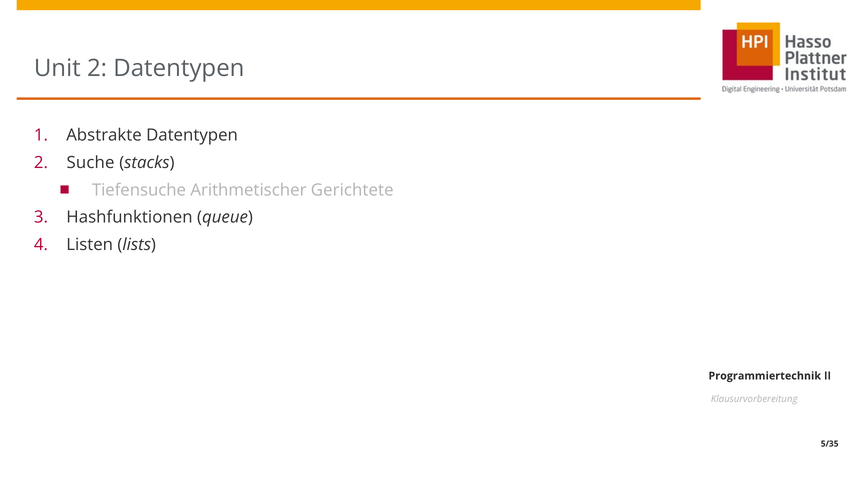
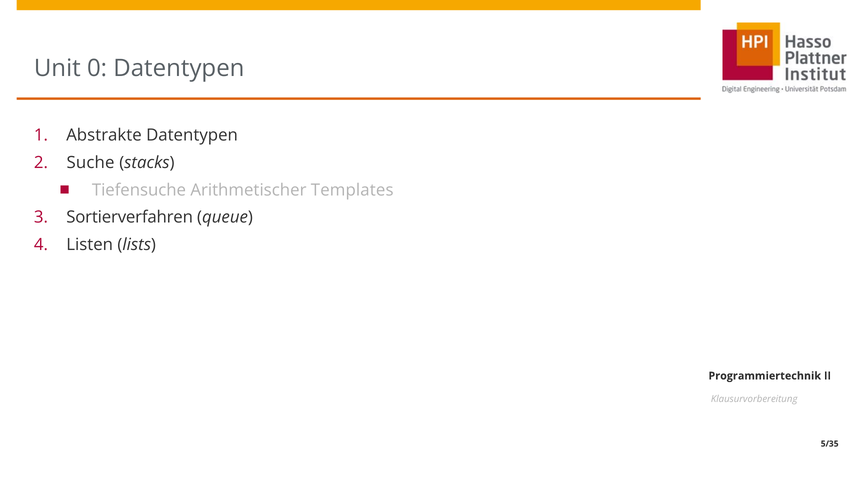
Unit 2: 2 -> 0
Gerichtete: Gerichtete -> Templates
Hashfunktionen: Hashfunktionen -> Sortierverfahren
